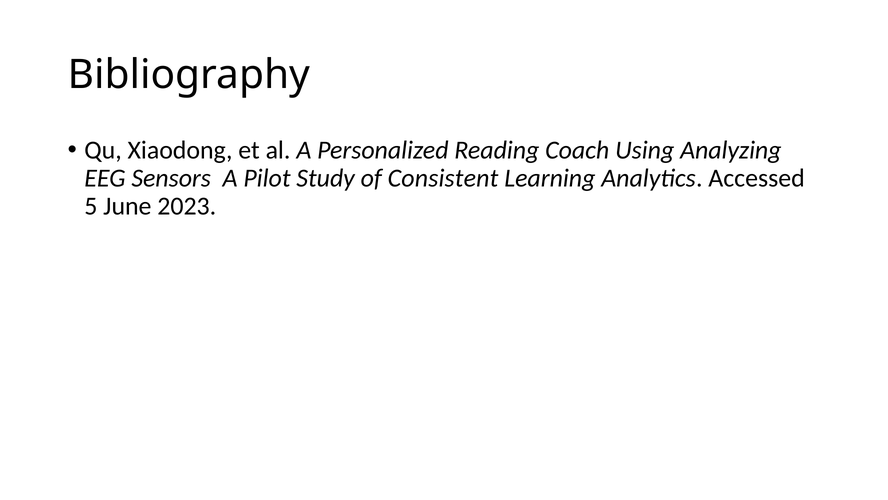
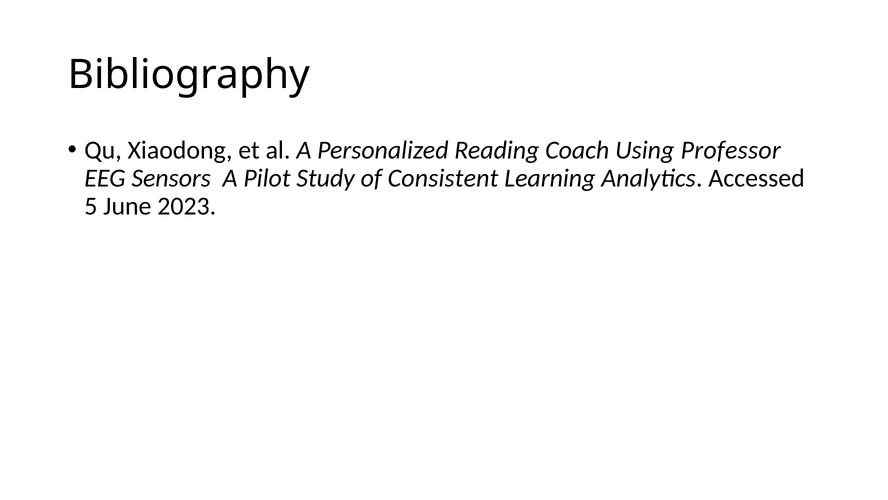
Analyzing: Analyzing -> Professor
